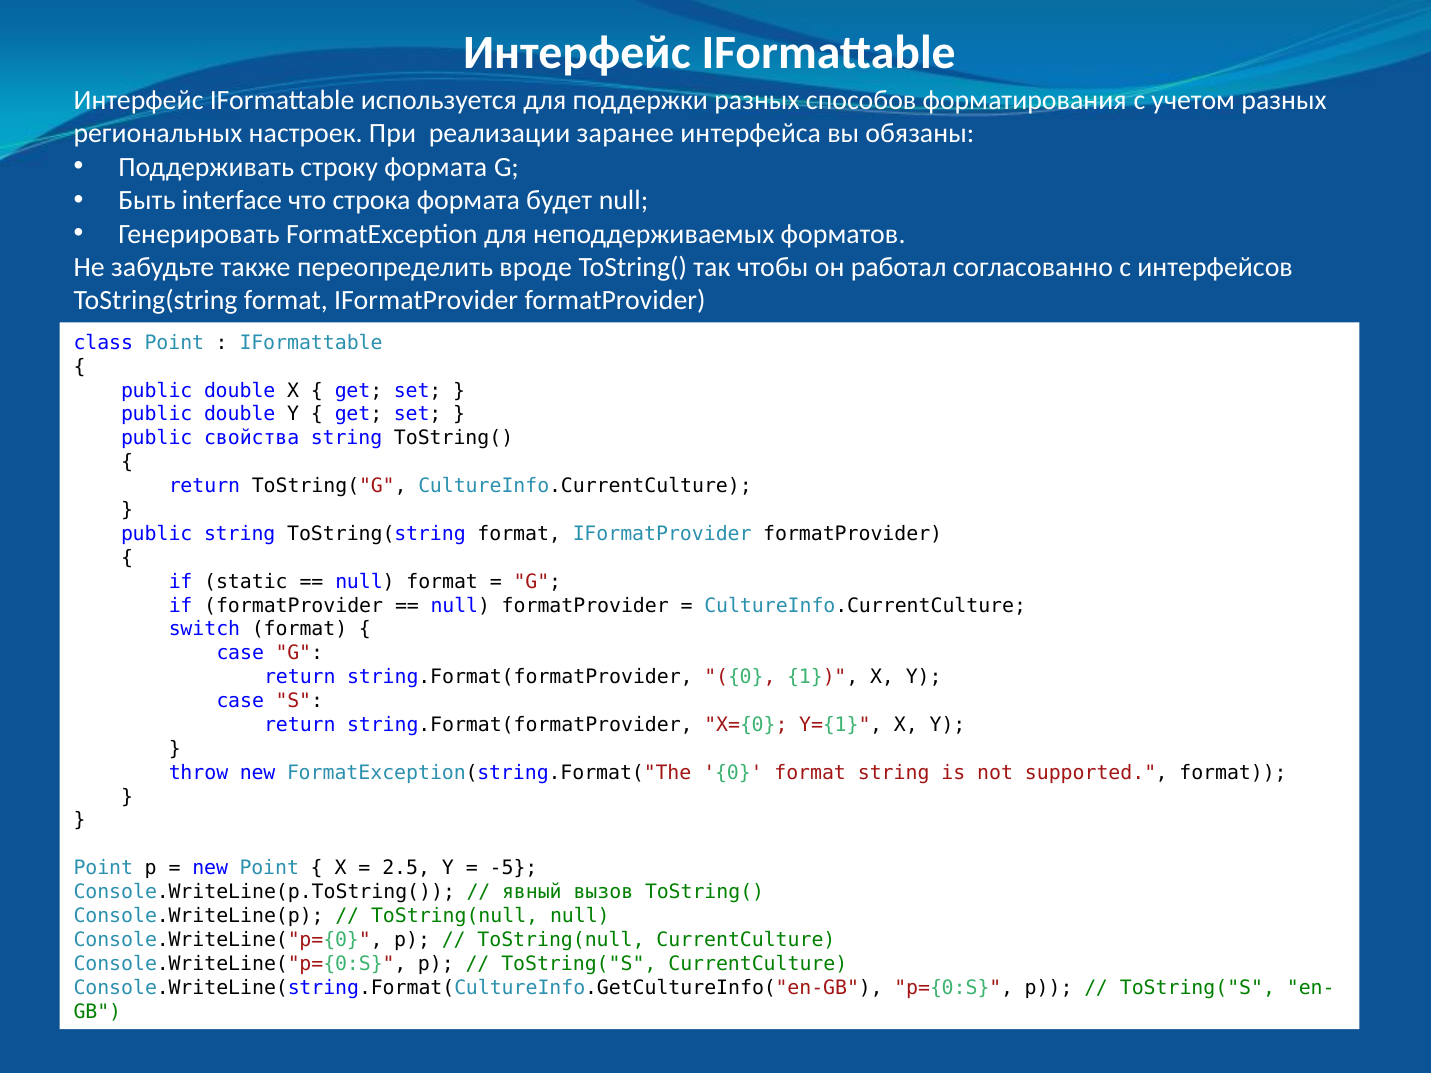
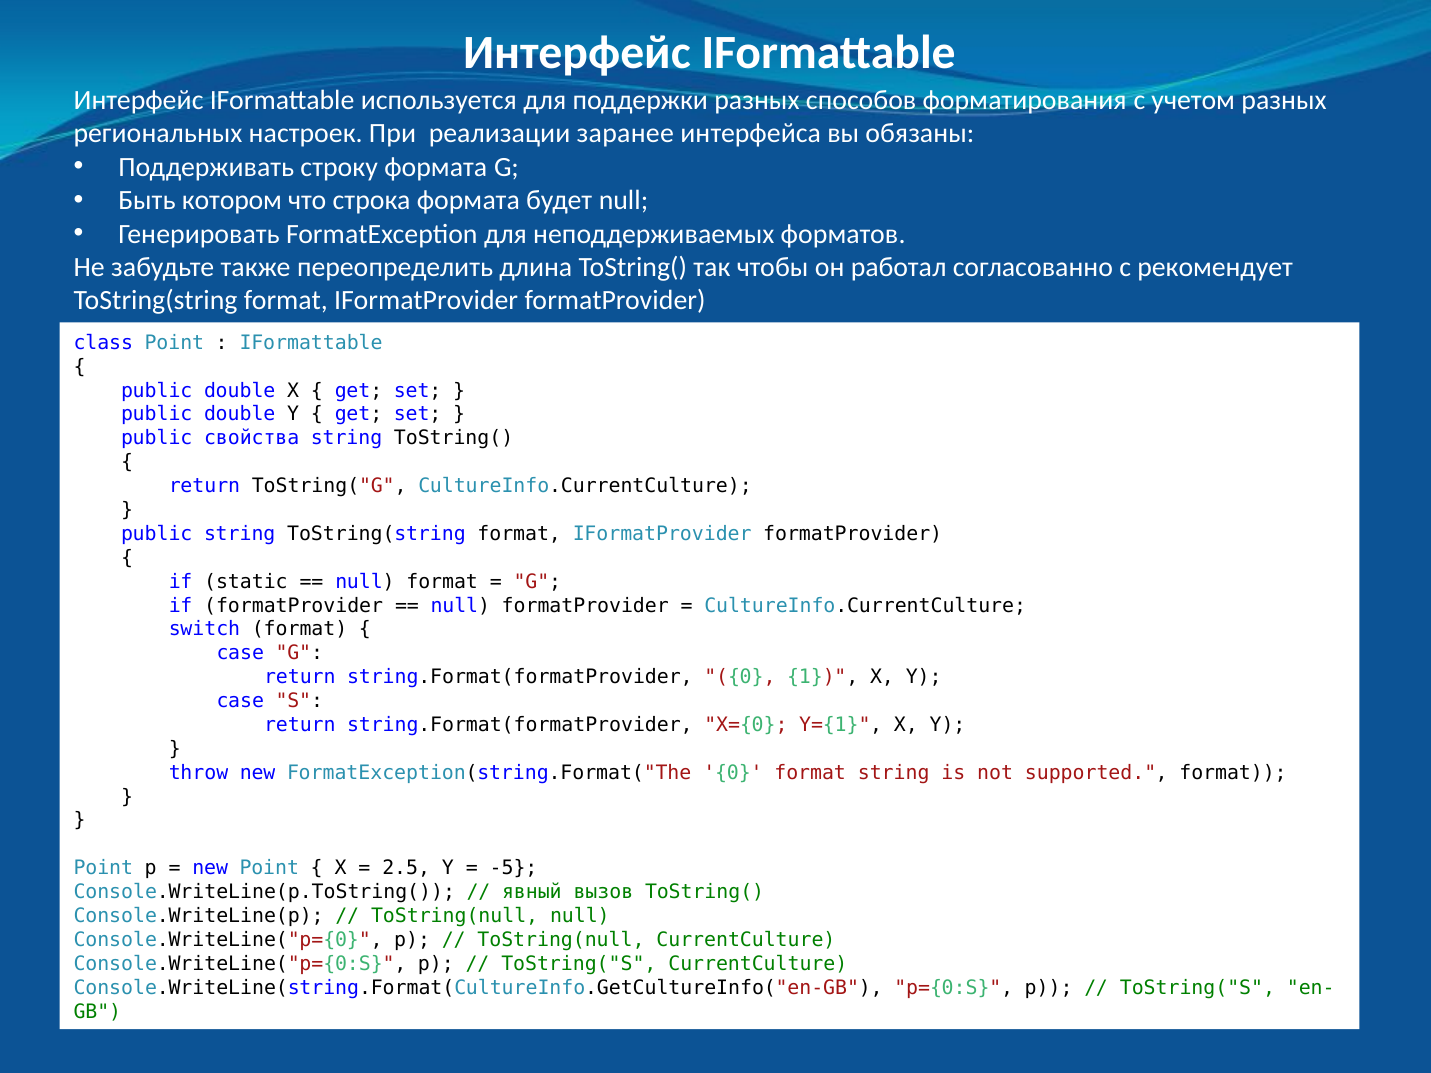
interface: interface -> котором
вроде: вроде -> длина
интерфейсов: интерфейсов -> рекомендует
